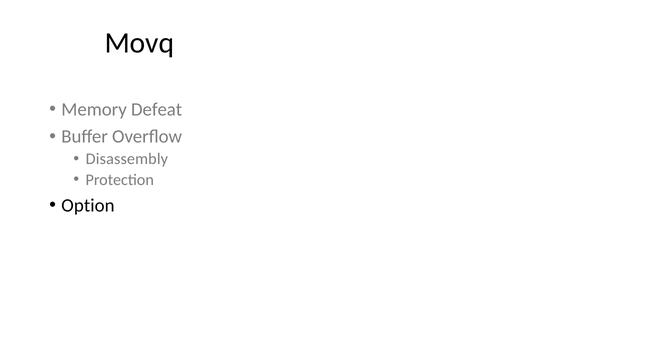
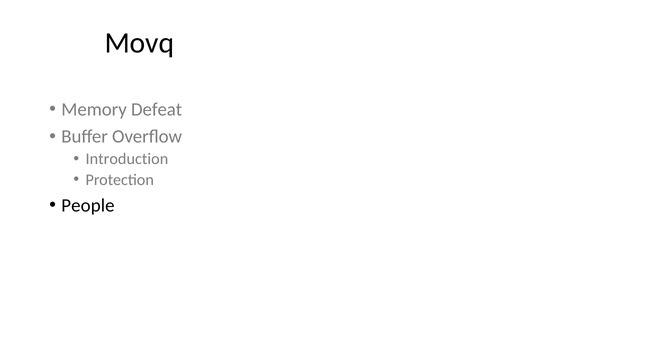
Disassembly: Disassembly -> Introduction
Option: Option -> People
